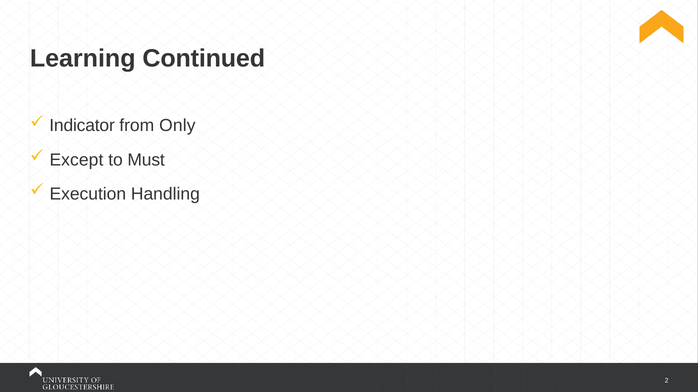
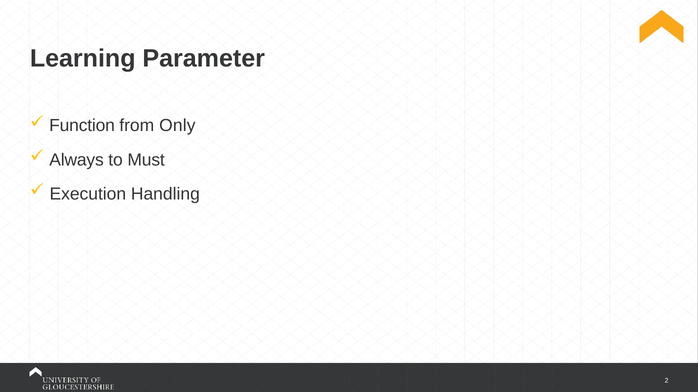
Continued: Continued -> Parameter
Indicator: Indicator -> Function
Except: Except -> Always
